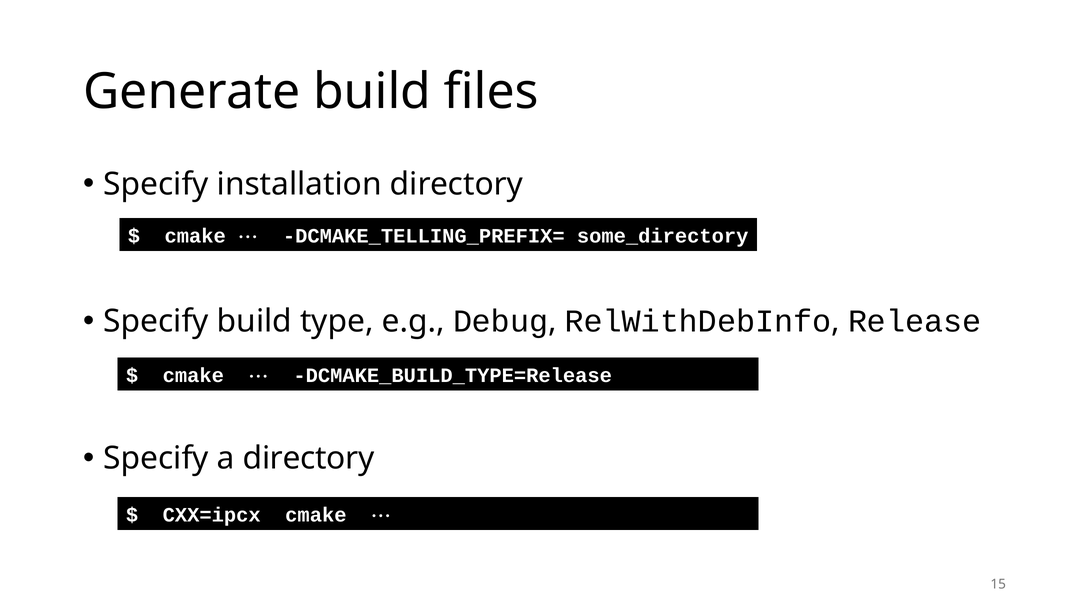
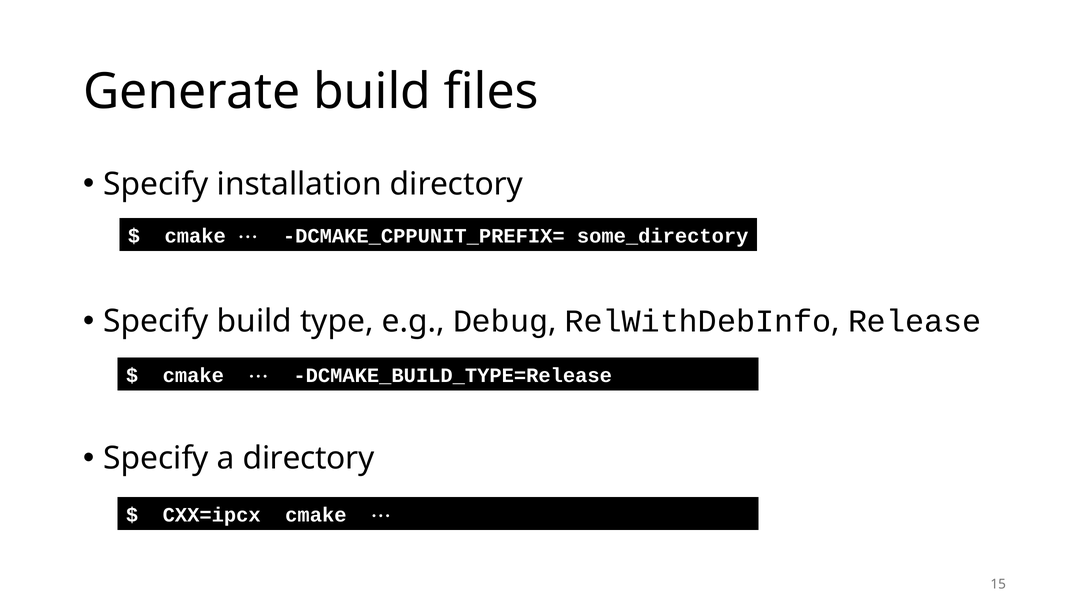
DCMAKE_TELLING_PREFIX=: DCMAKE_TELLING_PREFIX= -> DCMAKE_CPPUNIT_PREFIX=
